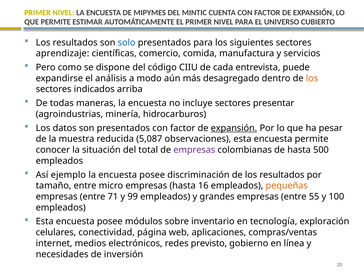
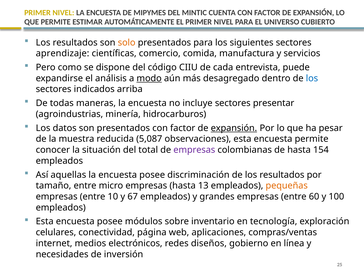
solo colour: blue -> orange
modo underline: none -> present
los at (312, 78) colour: orange -> blue
500: 500 -> 154
ejemplo: ejemplo -> aquellas
16: 16 -> 13
71: 71 -> 10
99: 99 -> 67
55: 55 -> 60
previsto: previsto -> diseños
